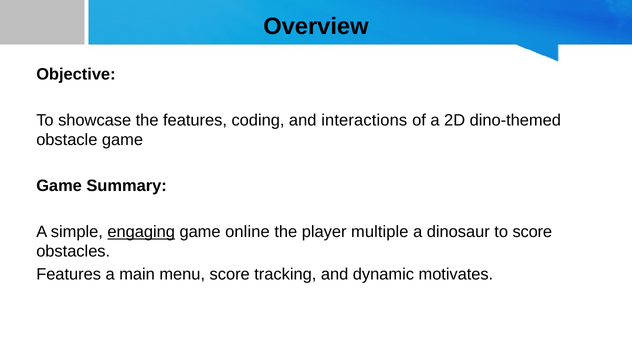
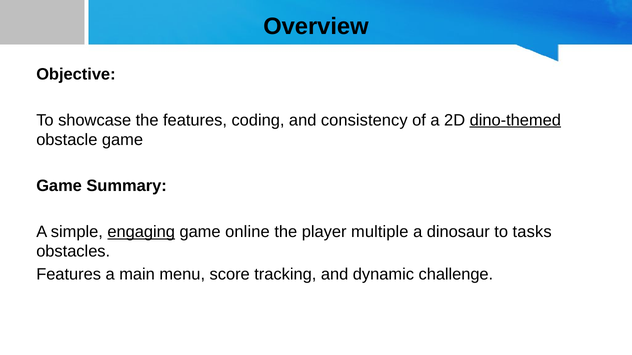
interactions: interactions -> consistency
dino-themed underline: none -> present
to score: score -> tasks
motivates: motivates -> challenge
